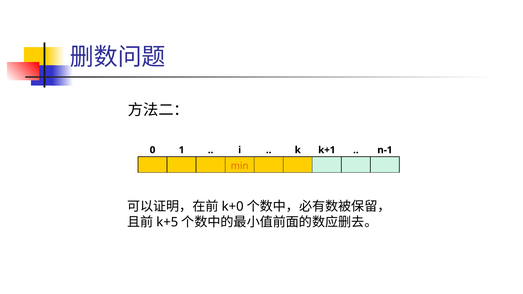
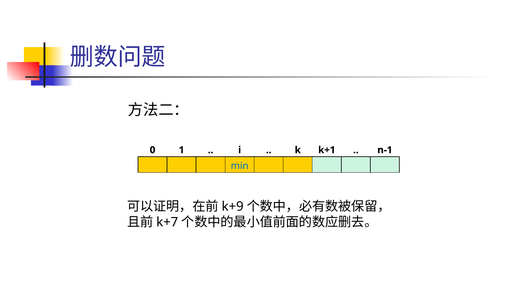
min colour: orange -> blue
k+0: k+0 -> k+9
k+5: k+5 -> k+7
